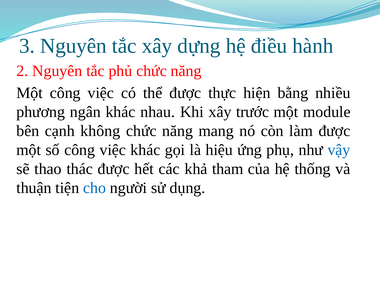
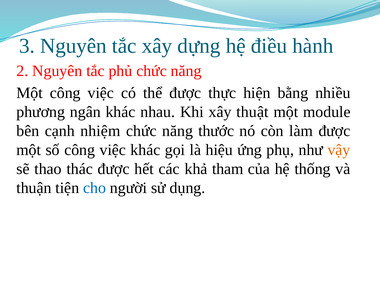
trước: trước -> thuật
không: không -> nhiệm
mang: mang -> thước
vậy colour: blue -> orange
